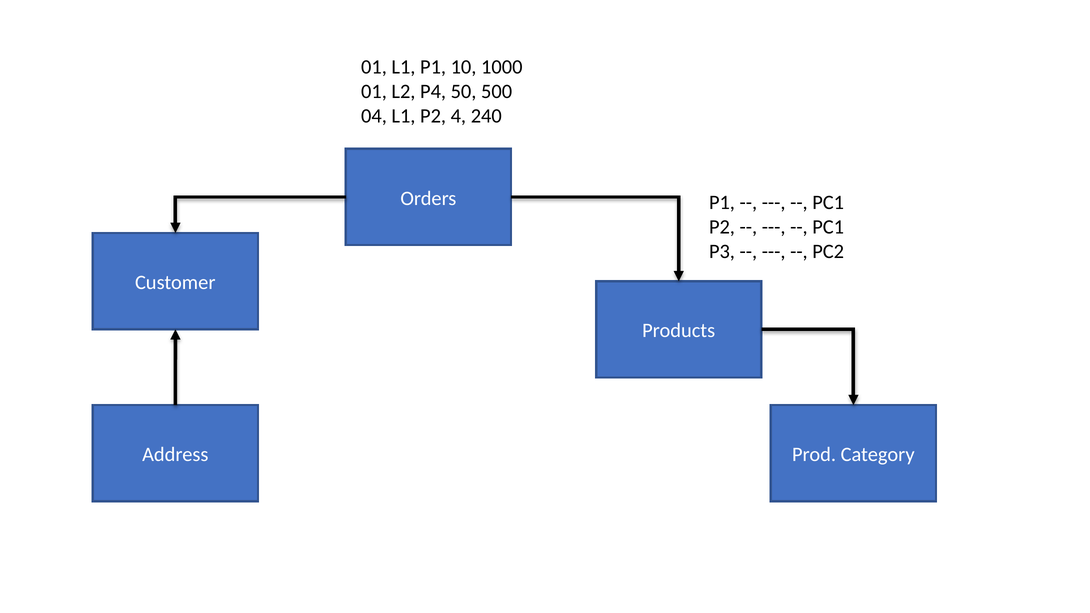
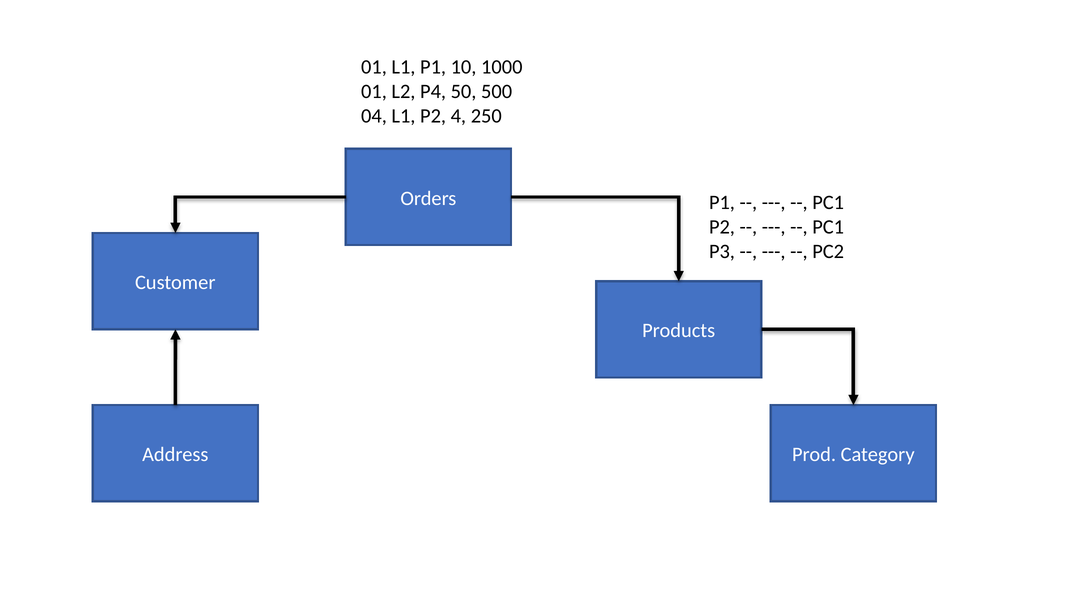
240: 240 -> 250
